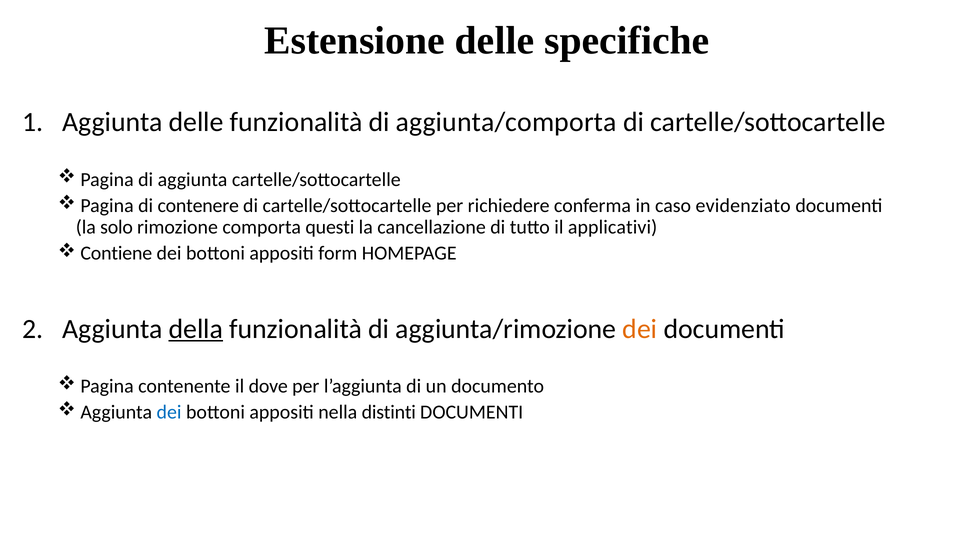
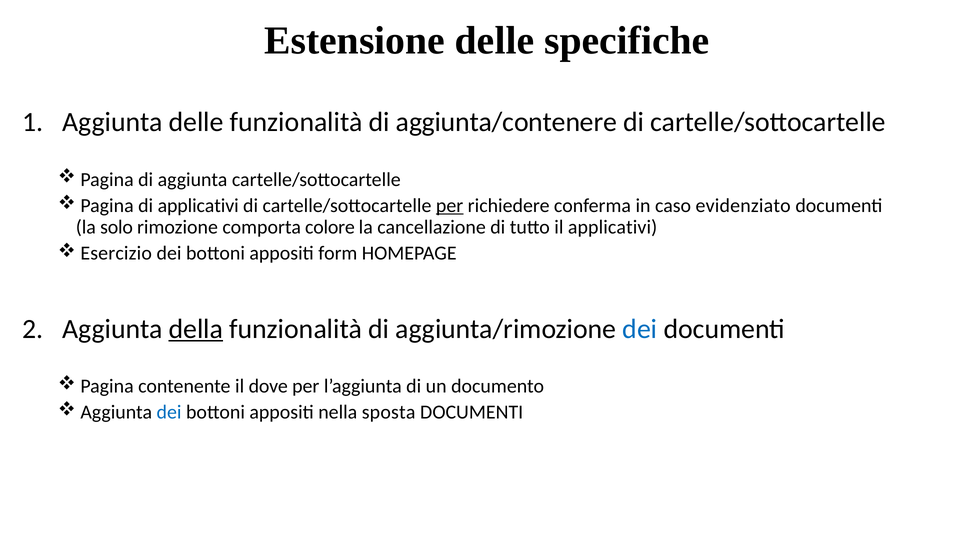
aggiunta/comporta: aggiunta/comporta -> aggiunta/contenere
di contenere: contenere -> applicativi
per at (450, 206) underline: none -> present
questi: questi -> colore
Contiene: Contiene -> Esercizio
dei at (640, 329) colour: orange -> blue
distinti: distinti -> sposta
